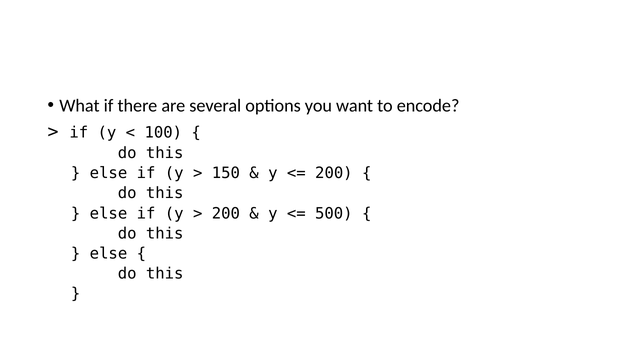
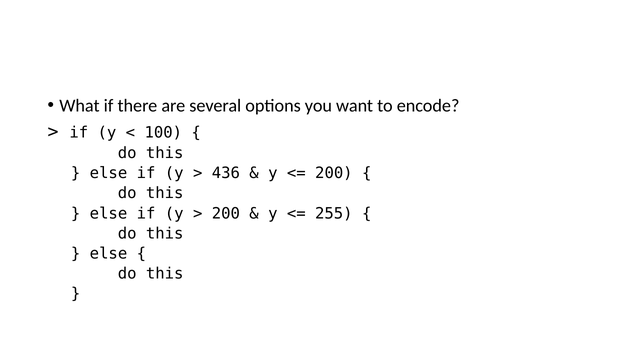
150: 150 -> 436
500: 500 -> 255
